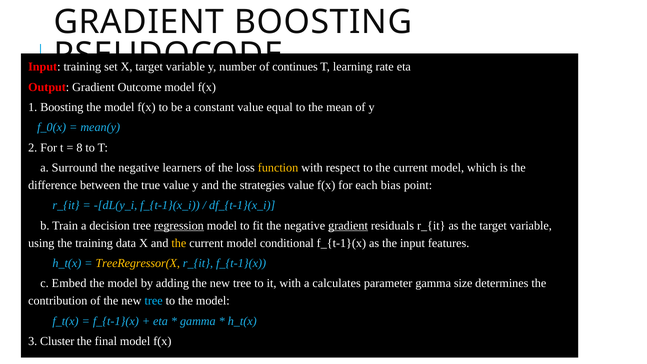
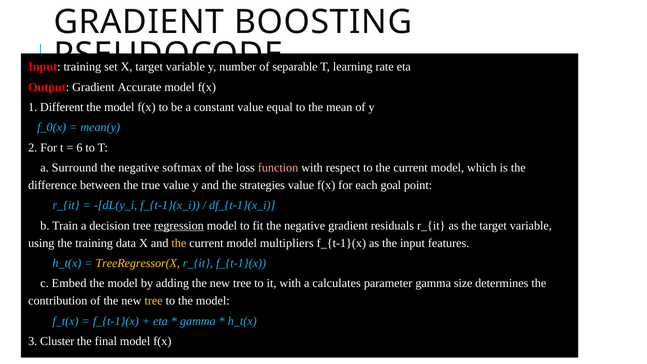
continues: continues -> separable
Outcome: Outcome -> Accurate
1 Boosting: Boosting -> Different
8: 8 -> 6
learners: learners -> softmax
function colour: yellow -> pink
bias: bias -> goal
gradient at (348, 226) underline: present -> none
conditional: conditional -> multipliers
tree at (154, 301) colour: light blue -> yellow
